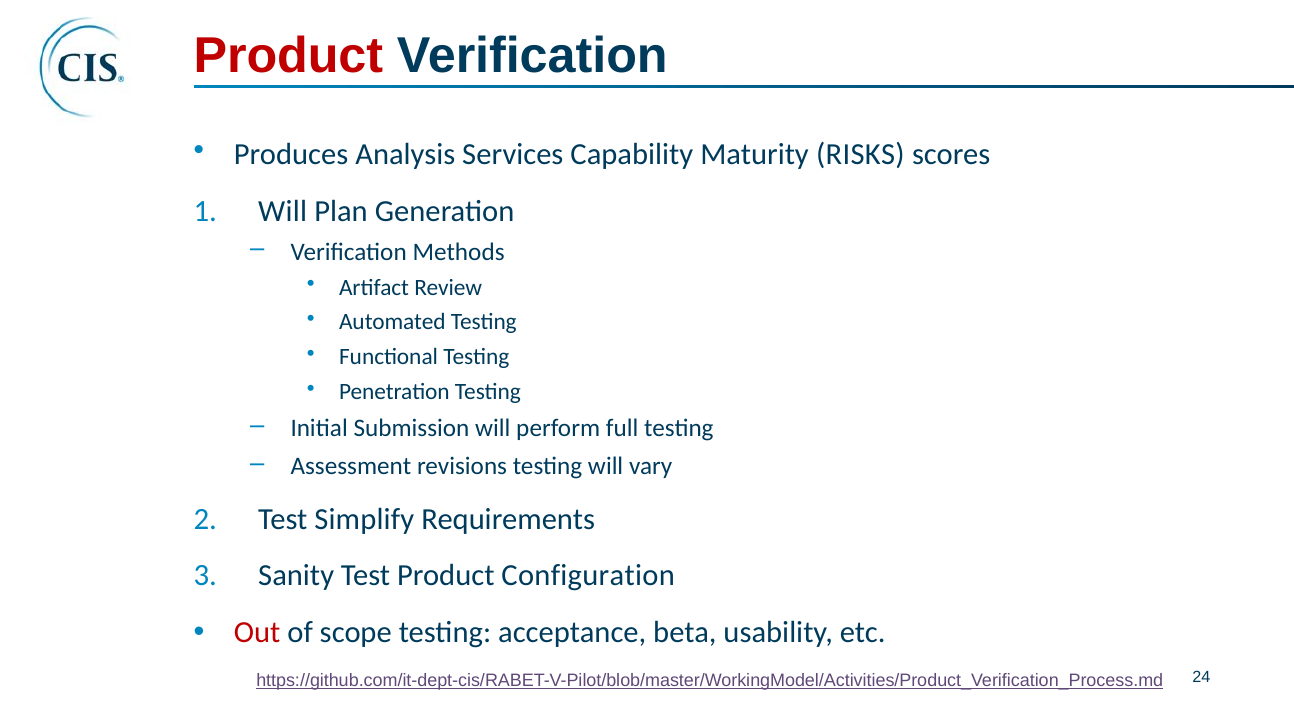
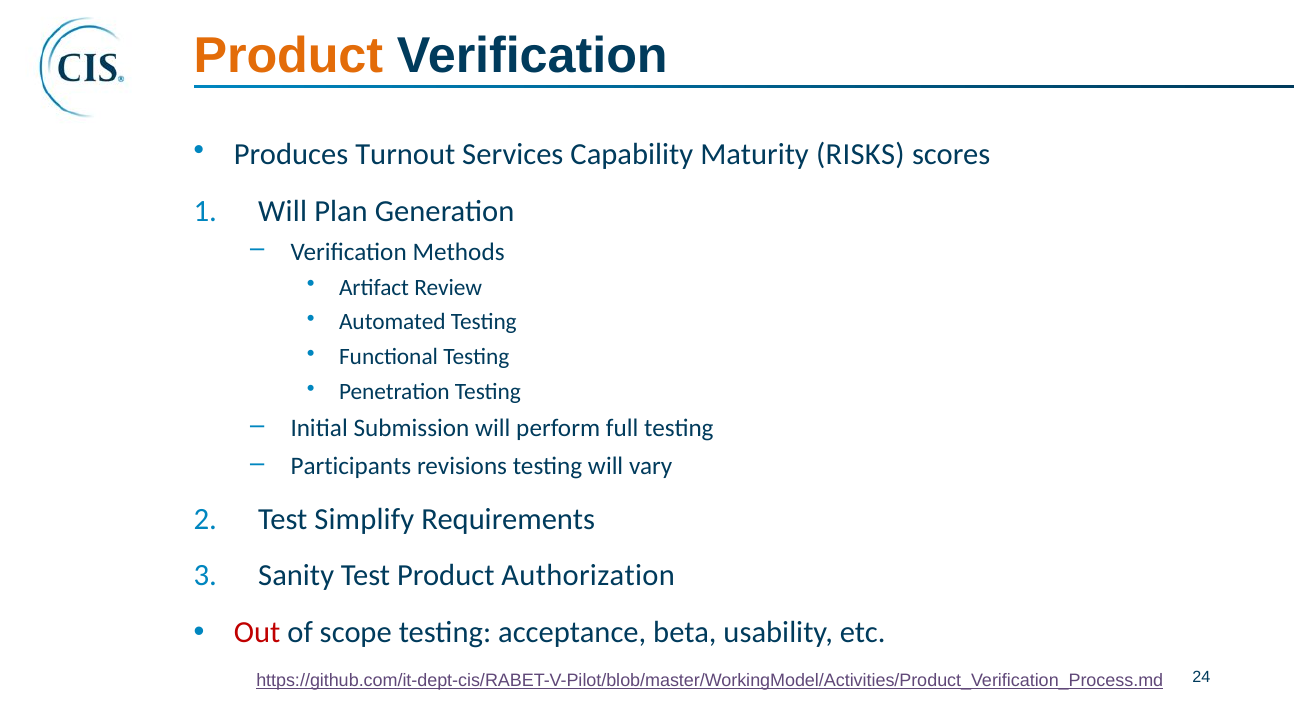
Product at (288, 56) colour: red -> orange
Analysis: Analysis -> Turnout
Assessment: Assessment -> Participants
Configuration: Configuration -> Authorization
